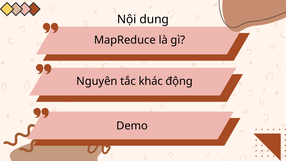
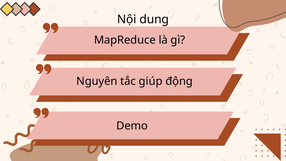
khác: khác -> giúp
